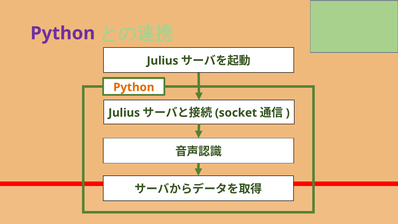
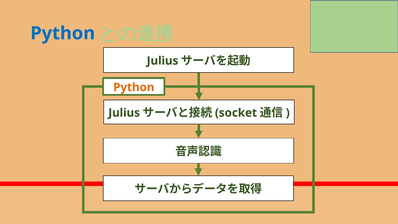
Python at (63, 33) colour: purple -> blue
